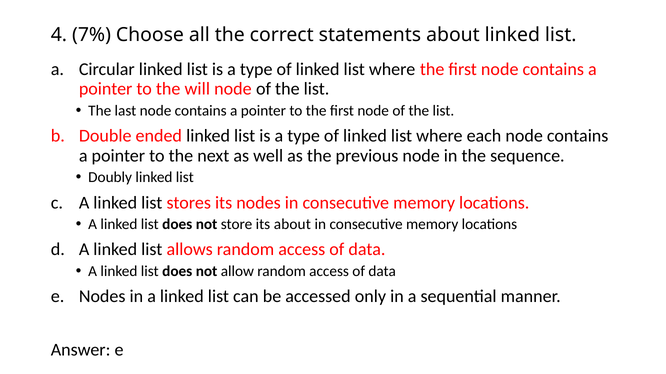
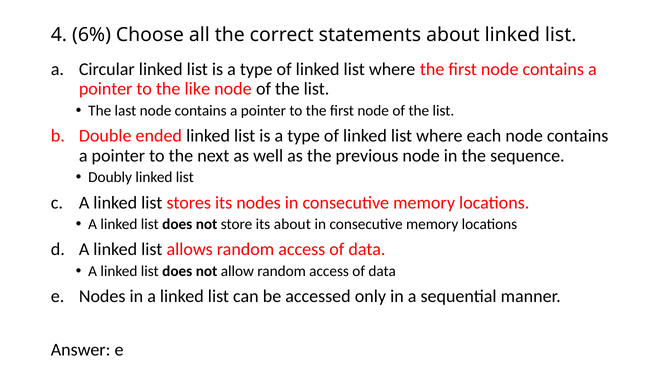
7%: 7% -> 6%
will: will -> like
